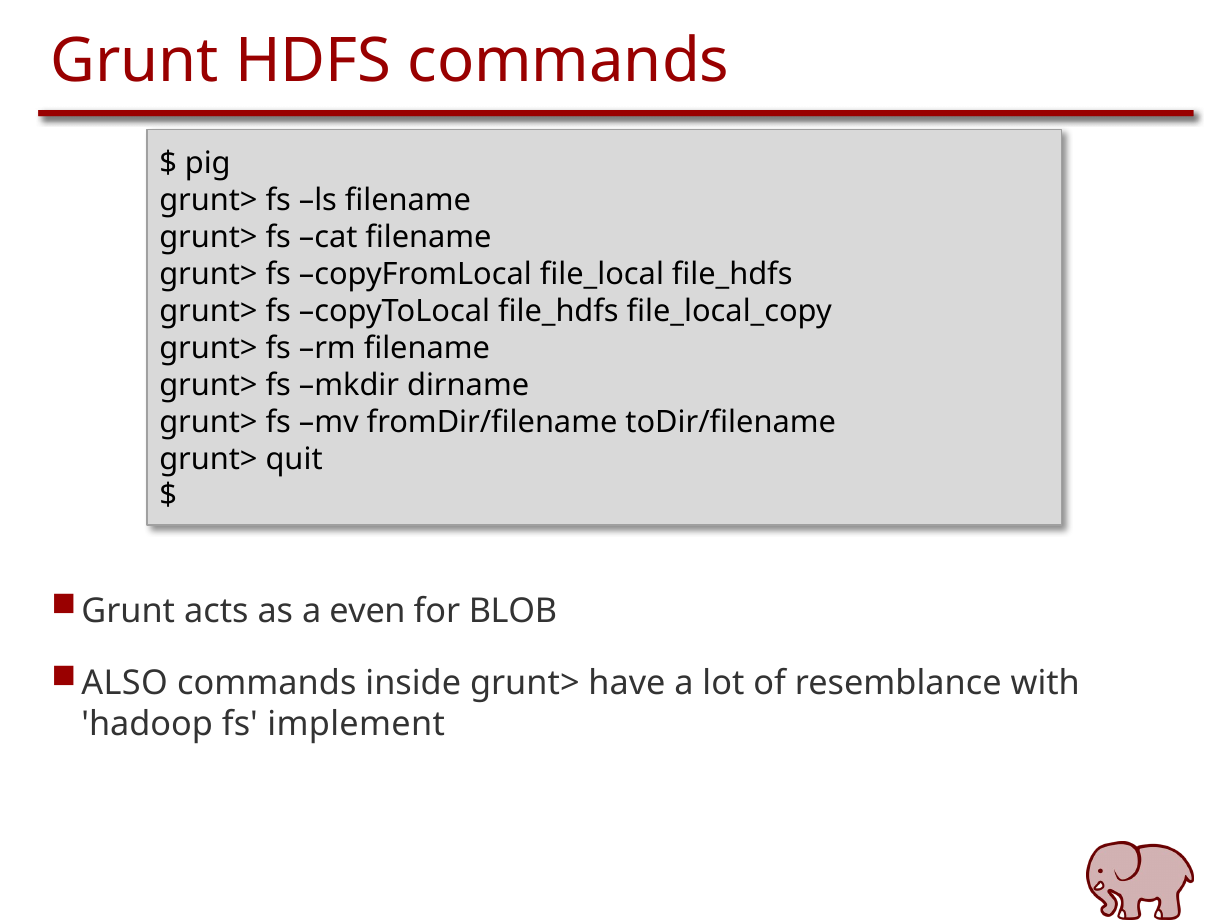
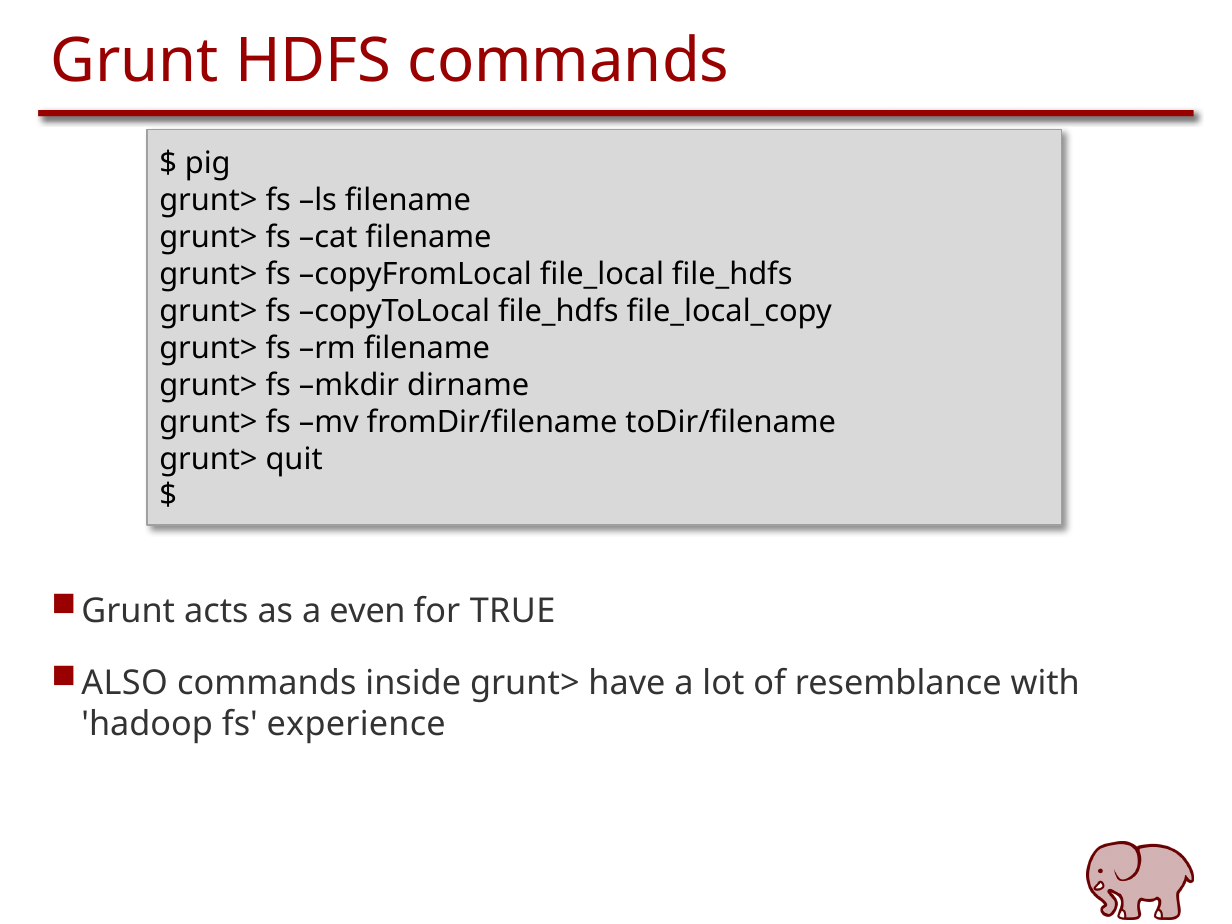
BLOB: BLOB -> TRUE
implement: implement -> experience
